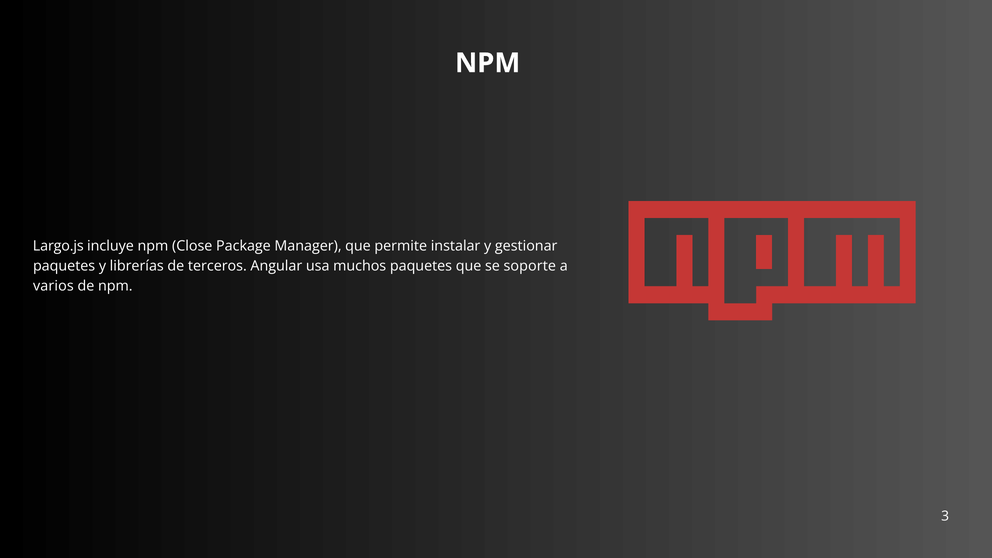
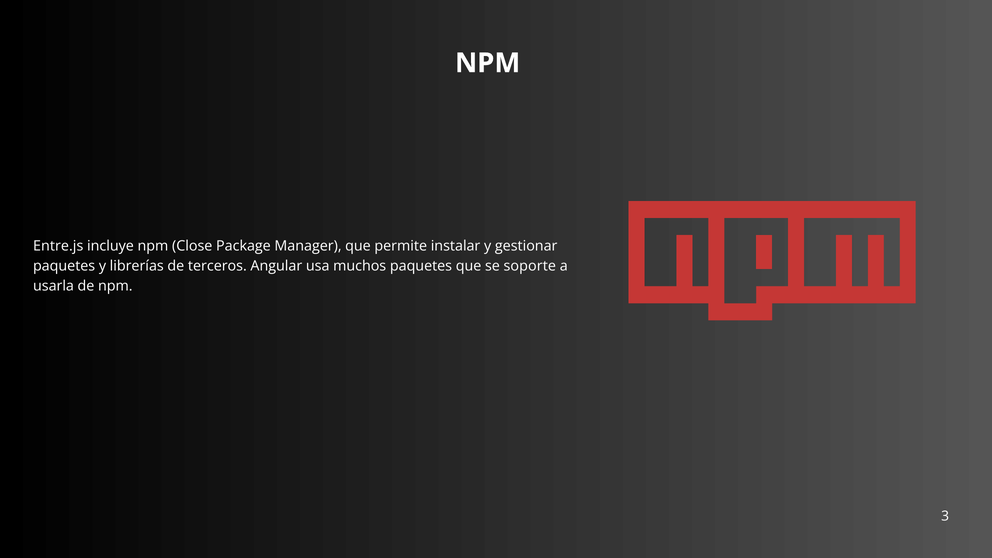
Largo.js: Largo.js -> Entre.js
varios: varios -> usarla
